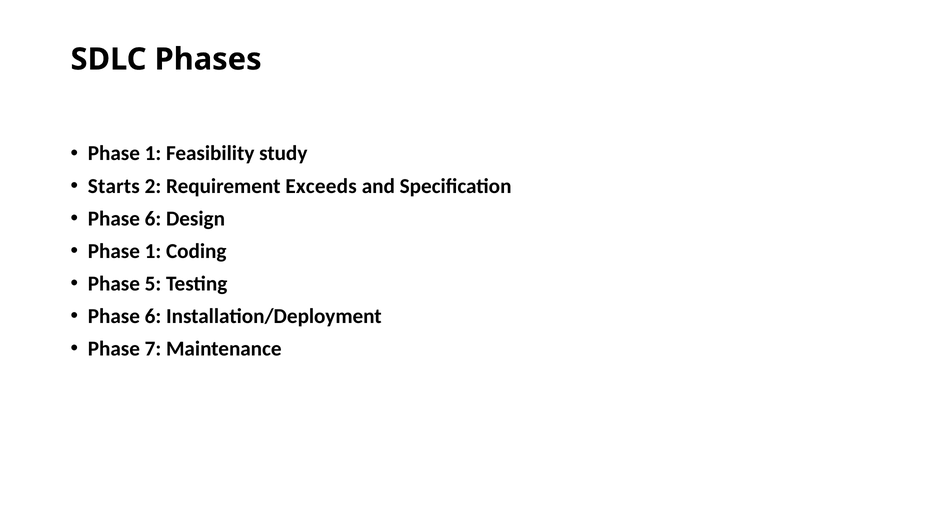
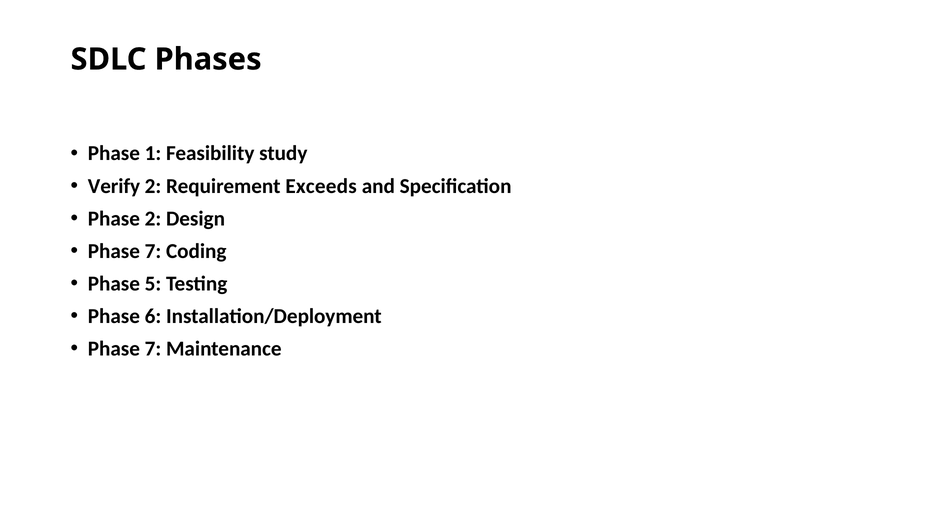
Starts: Starts -> Verify
6 at (153, 218): 6 -> 2
1 at (153, 251): 1 -> 7
